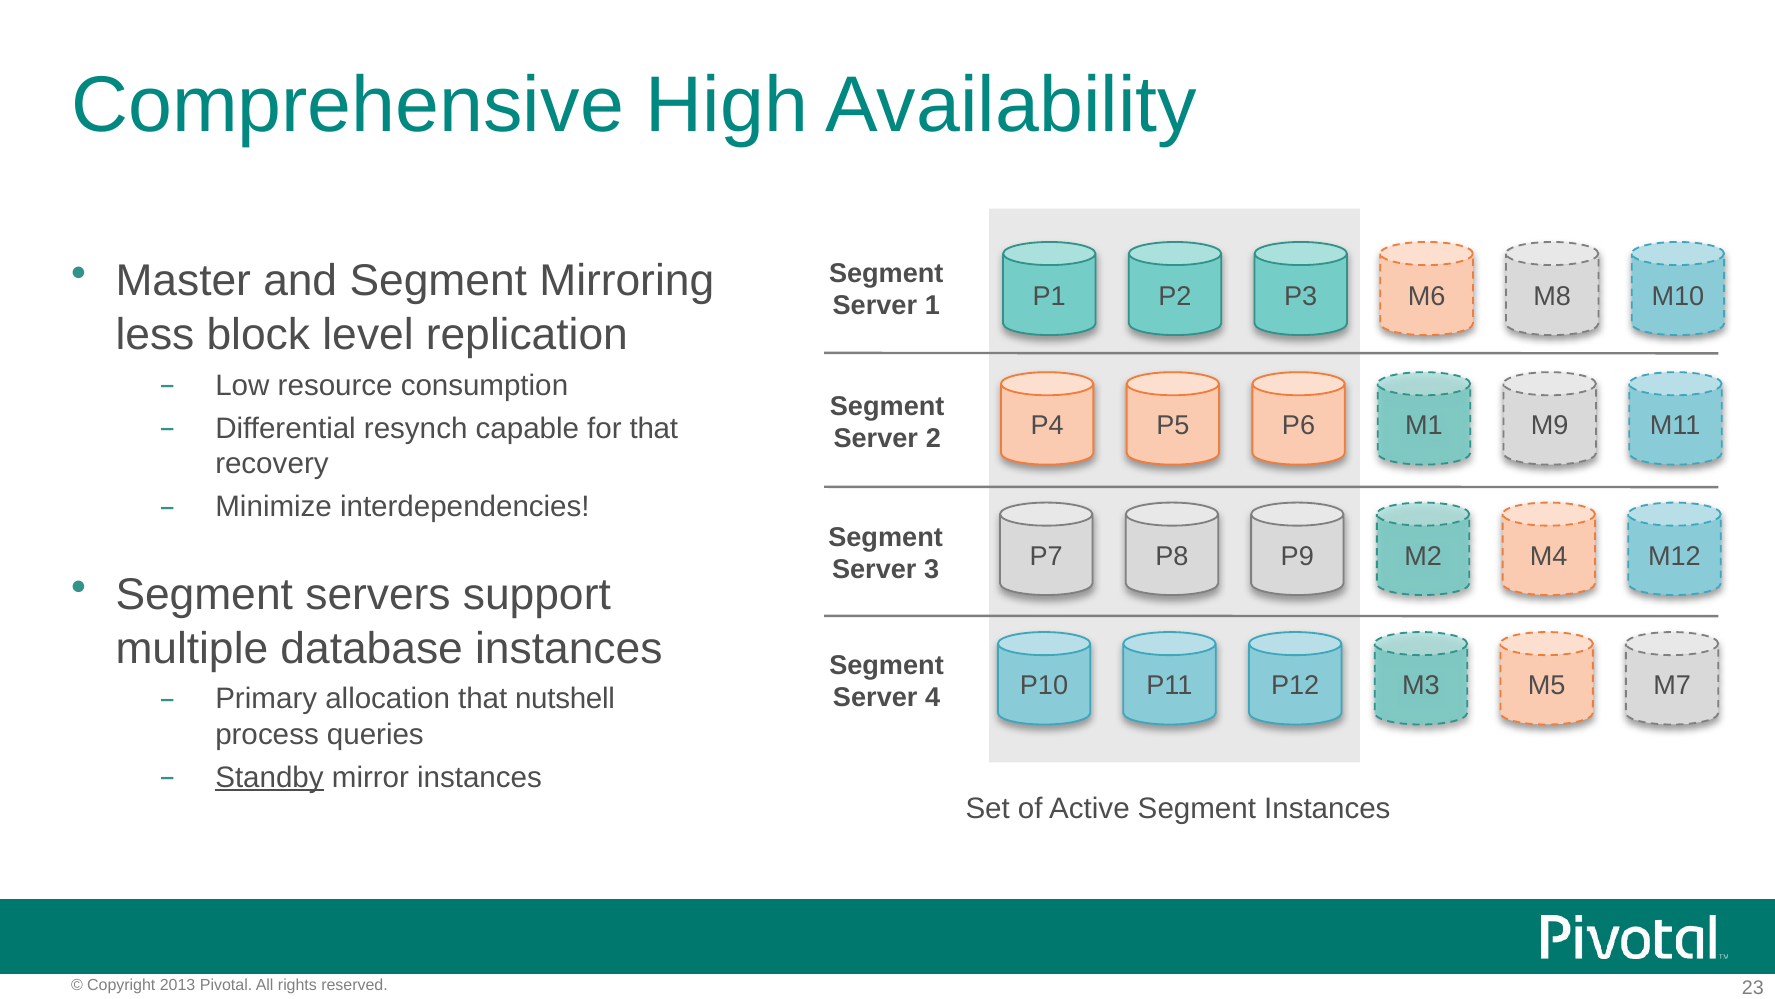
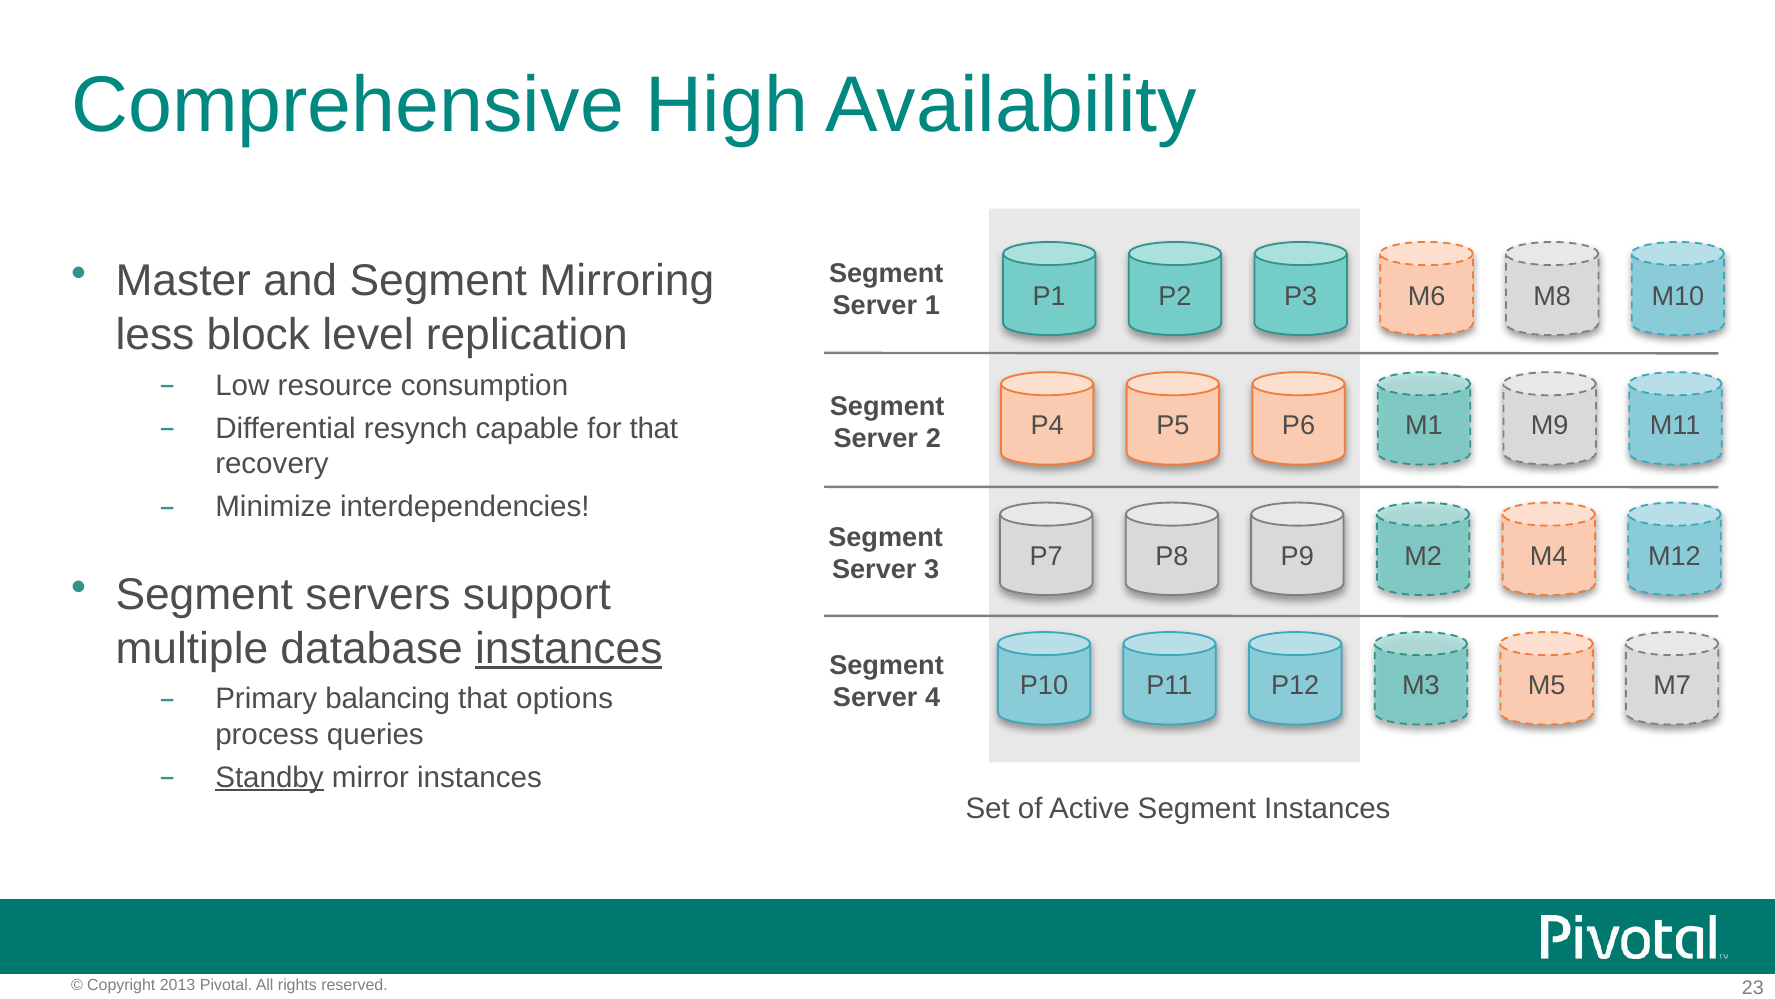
instances at (569, 648) underline: none -> present
allocation: allocation -> balancing
nutshell: nutshell -> options
